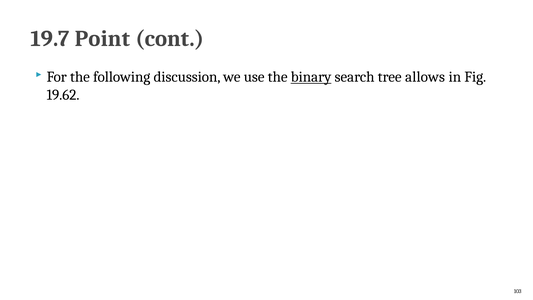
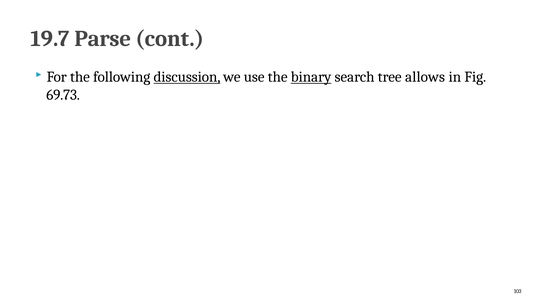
Point: Point -> Parse
discussion underline: none -> present
19.62: 19.62 -> 69.73
